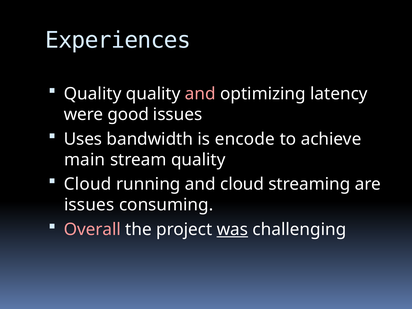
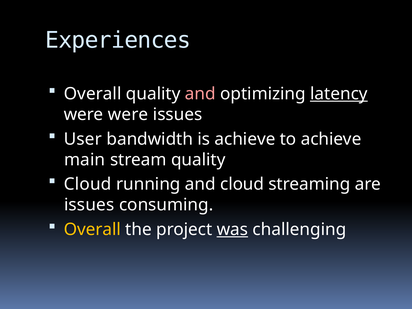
Quality at (93, 94): Quality -> Overall
latency underline: none -> present
were good: good -> were
Uses: Uses -> User
is encode: encode -> achieve
Overall at (92, 230) colour: pink -> yellow
